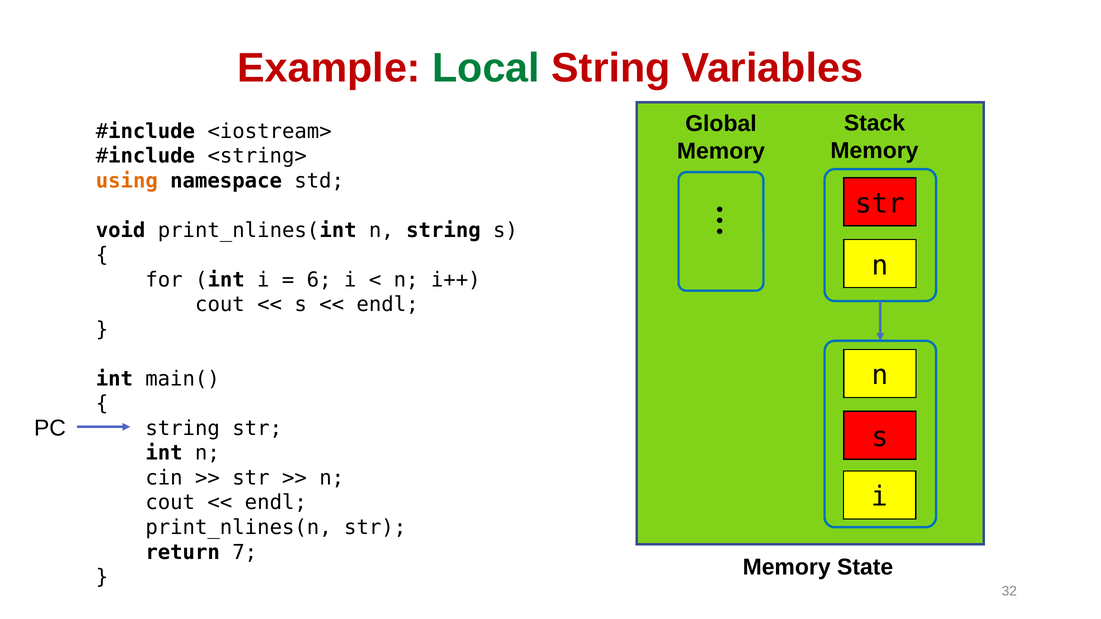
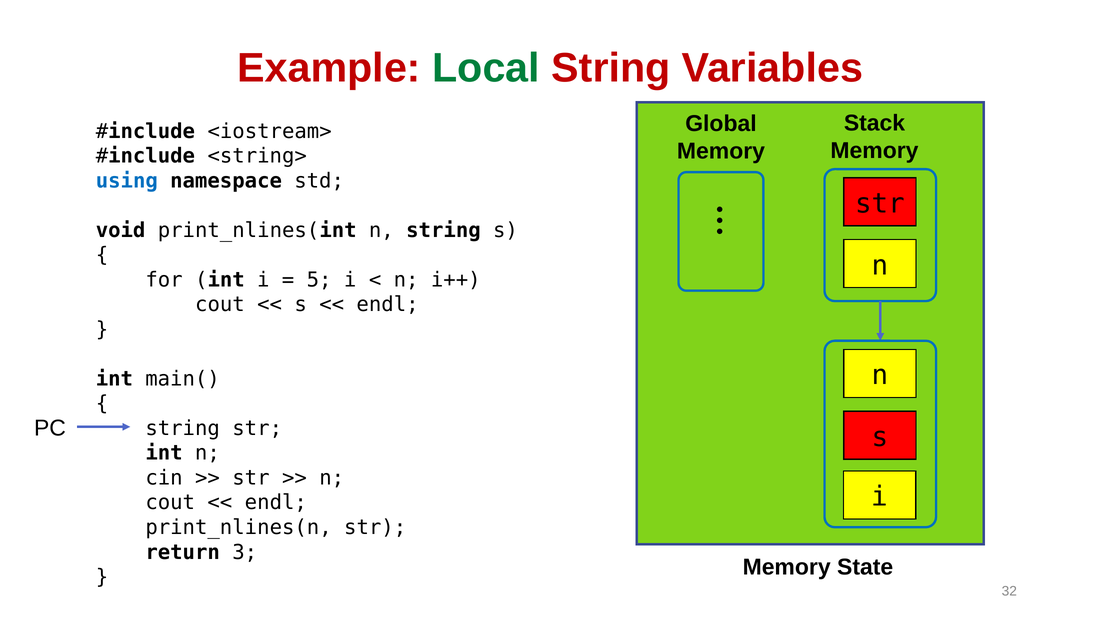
using colour: orange -> blue
6: 6 -> 5
7: 7 -> 3
